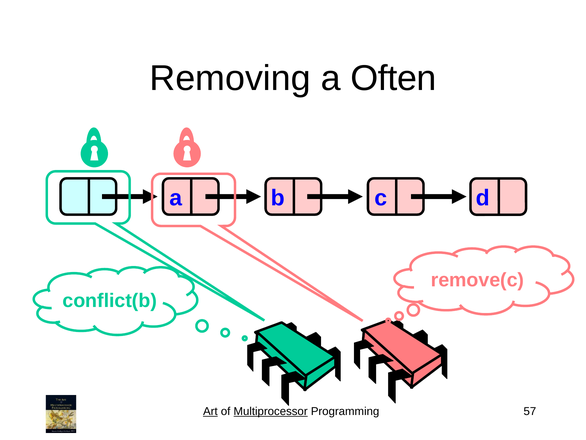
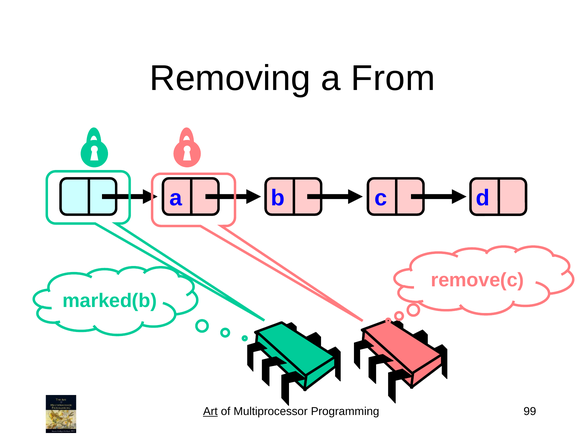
Often: Often -> From
conflict(b: conflict(b -> marked(b
Multiprocessor underline: present -> none
57: 57 -> 99
